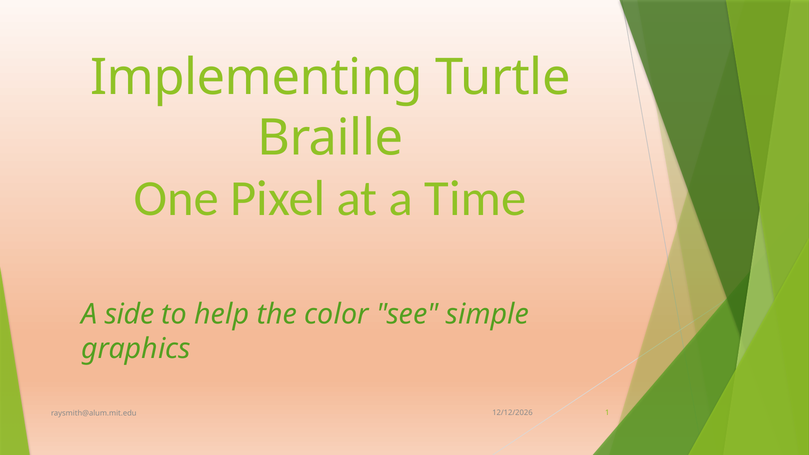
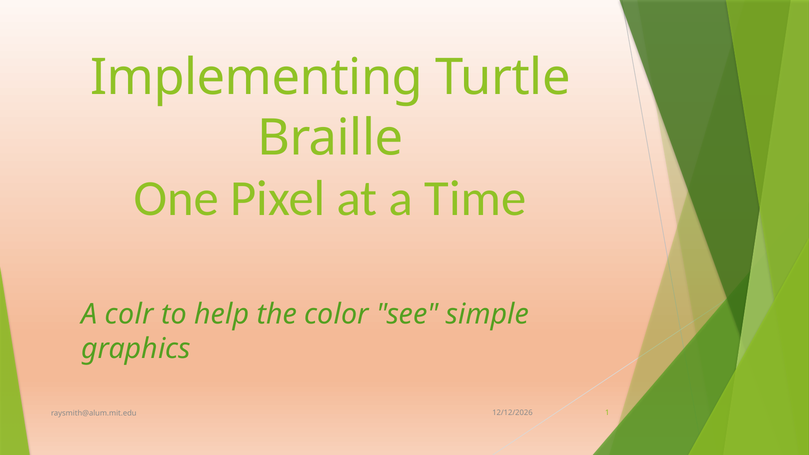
side: side -> colr
